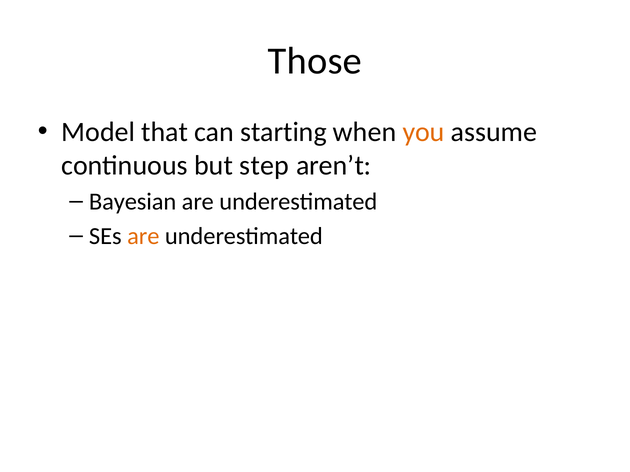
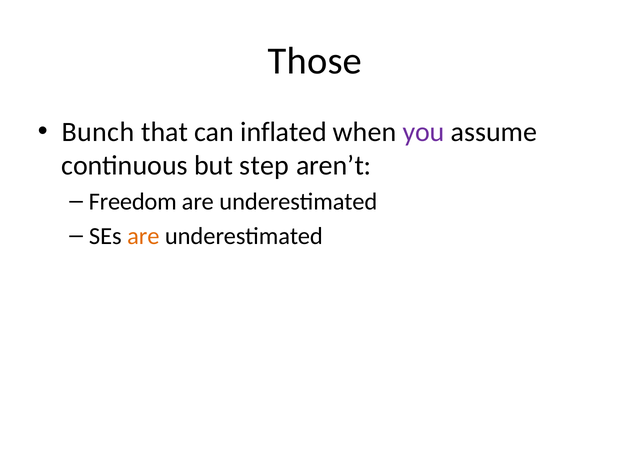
Model: Model -> Bunch
starting: starting -> inflated
you colour: orange -> purple
Bayesian: Bayesian -> Freedom
